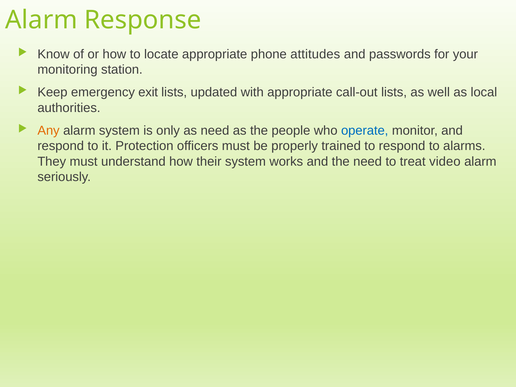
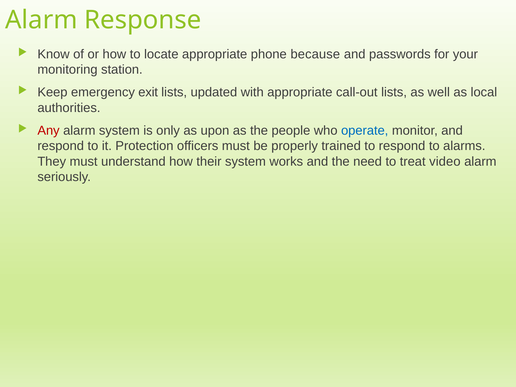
attitudes: attitudes -> because
Any colour: orange -> red
as need: need -> upon
